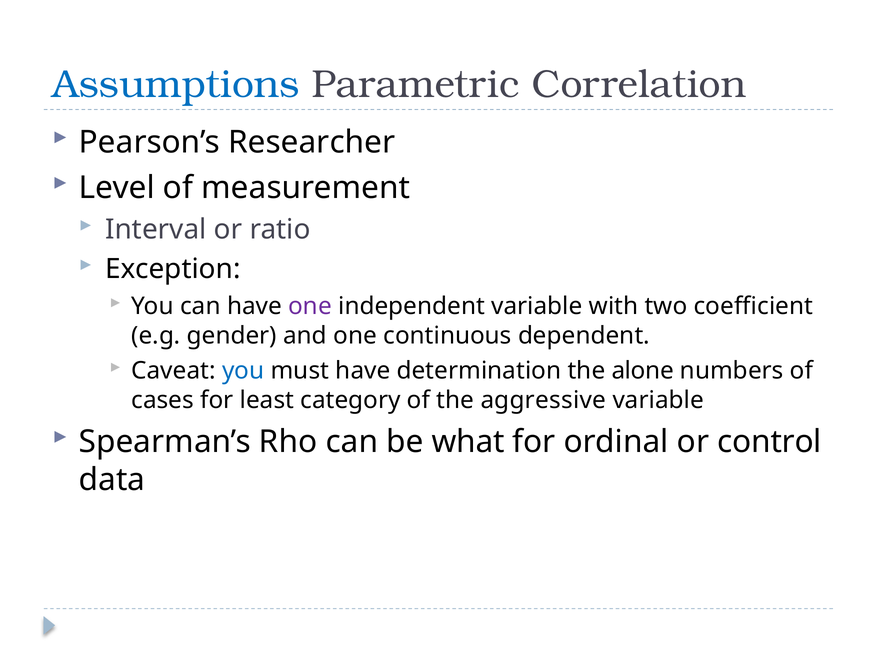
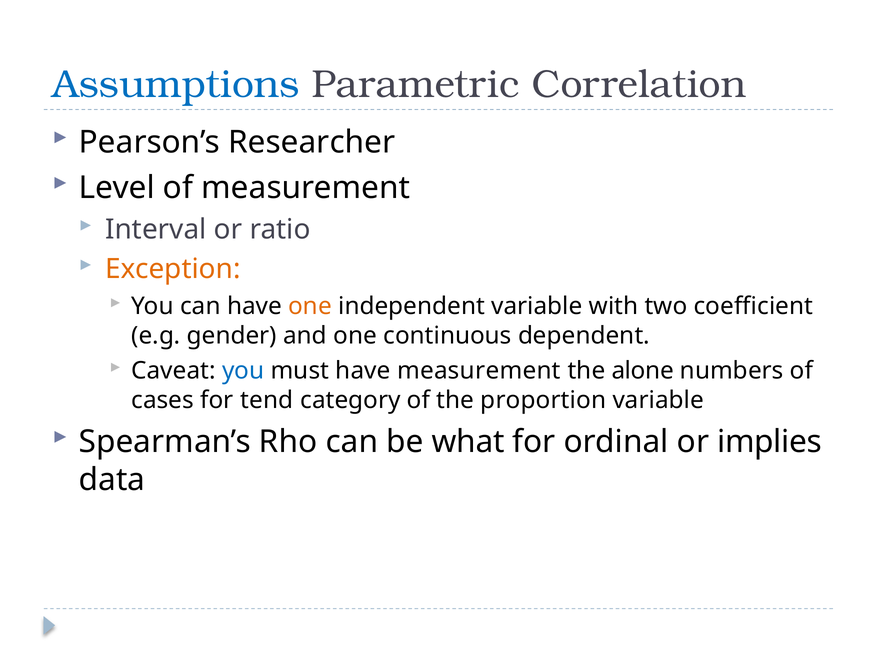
Exception colour: black -> orange
one at (310, 307) colour: purple -> orange
have determination: determination -> measurement
least: least -> tend
aggressive: aggressive -> proportion
control: control -> implies
